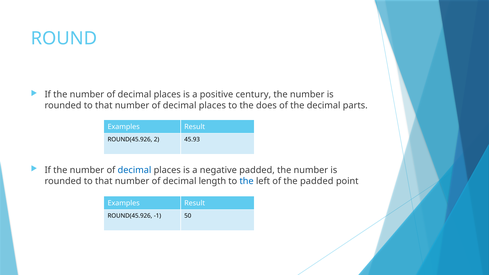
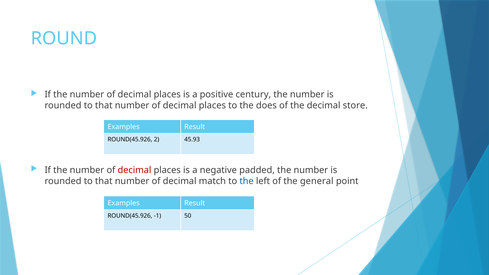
parts: parts -> store
decimal at (134, 170) colour: blue -> red
length: length -> match
the padded: padded -> general
